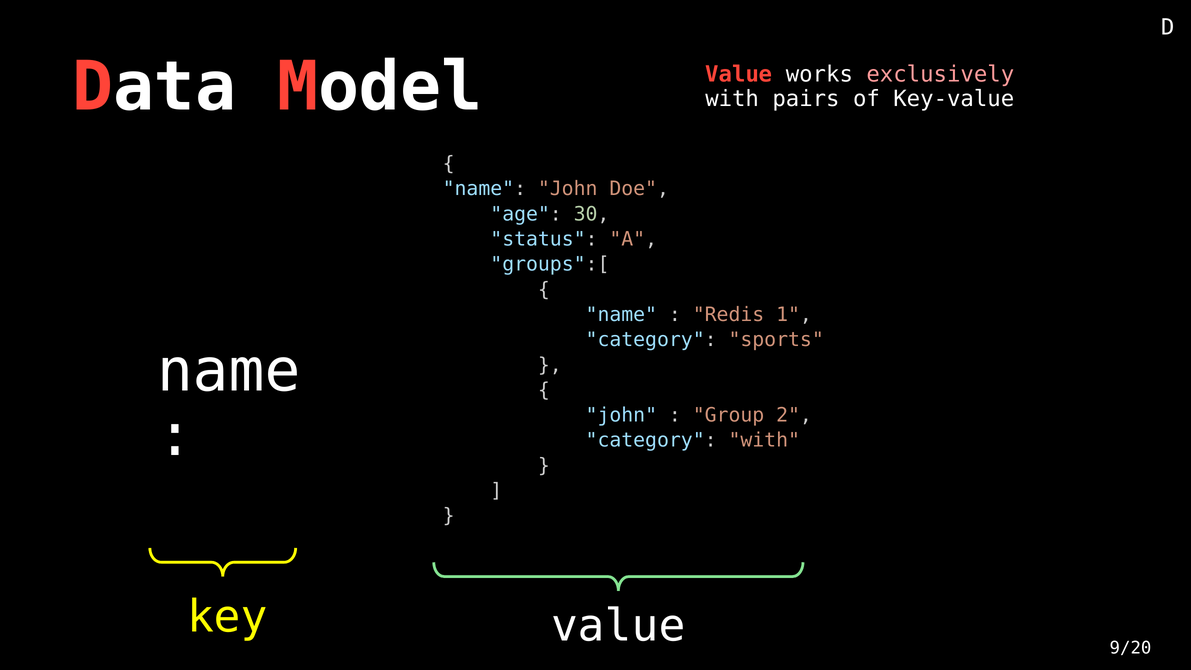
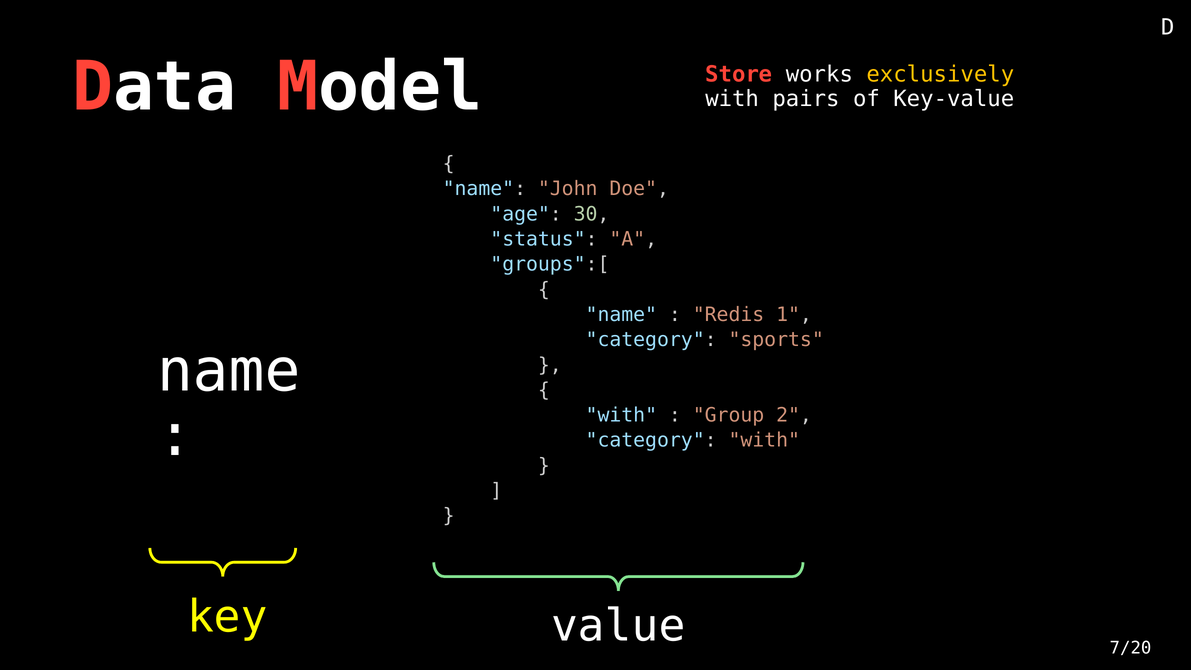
Model Value: Value -> Store
exclusively colour: pink -> yellow
john at (621, 415): john -> with
9/20: 9/20 -> 7/20
